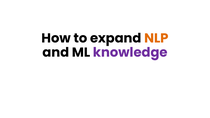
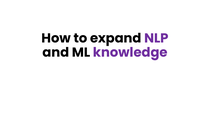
NLP colour: orange -> purple
